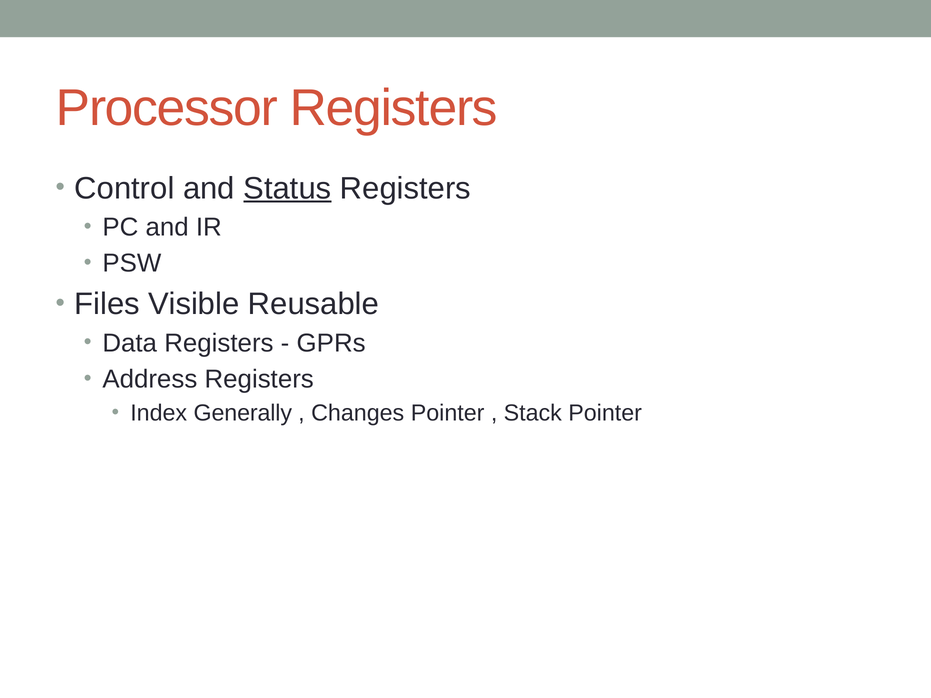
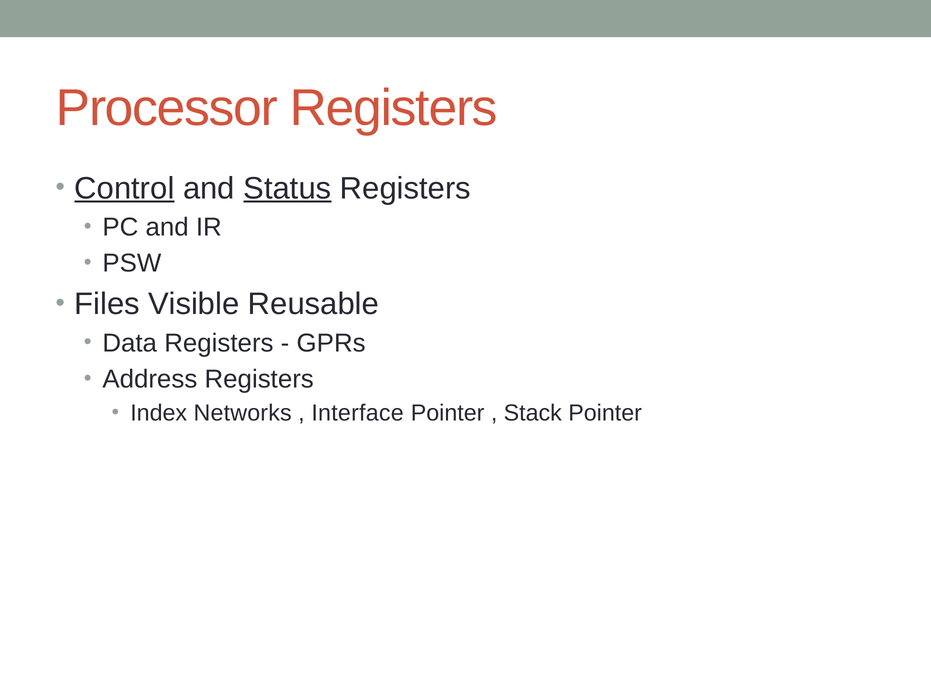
Control underline: none -> present
Generally: Generally -> Networks
Changes: Changes -> Interface
